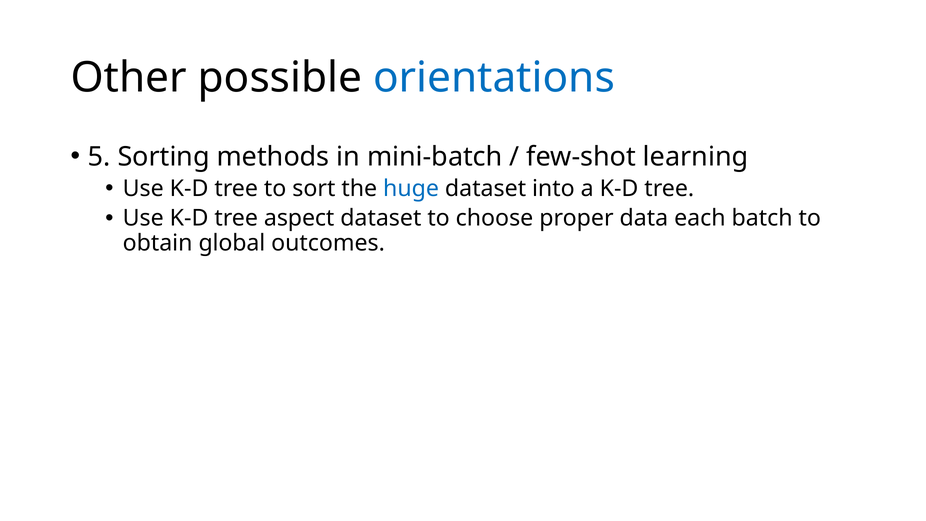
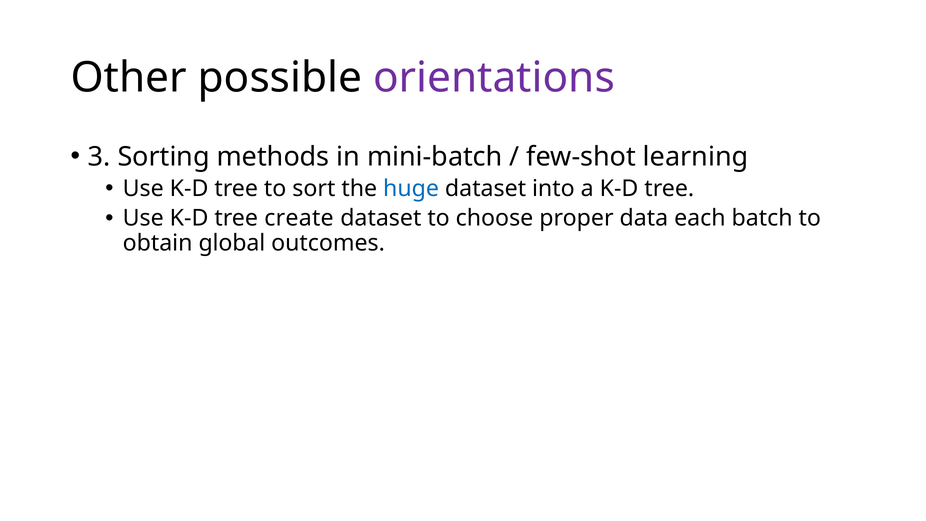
orientations colour: blue -> purple
5: 5 -> 3
aspect: aspect -> create
